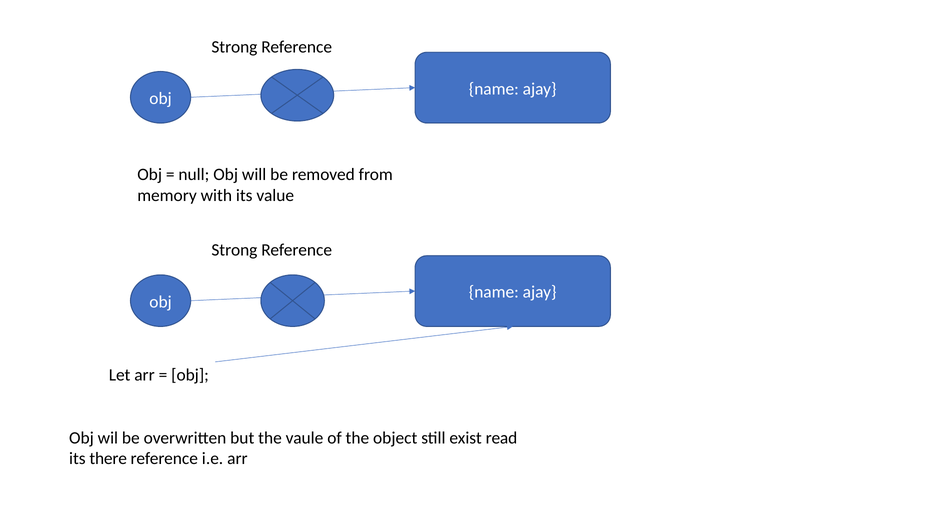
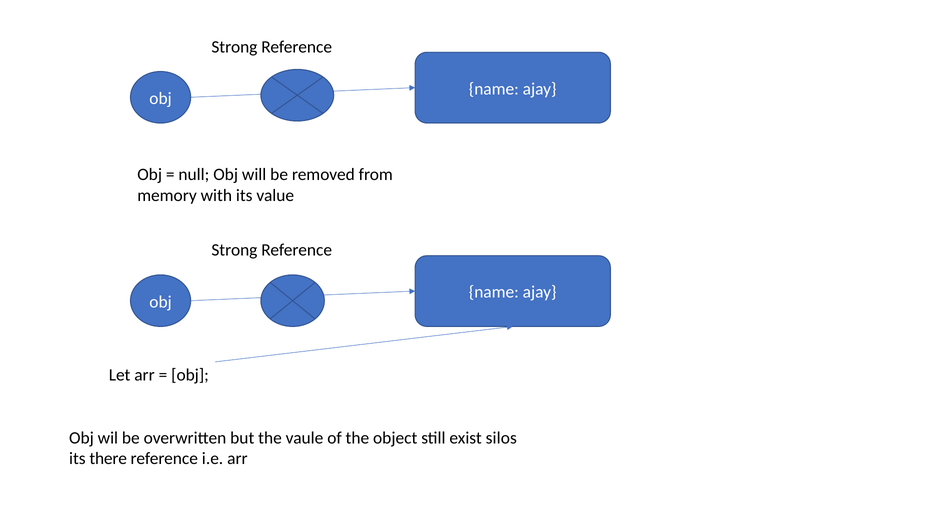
read: read -> silos
